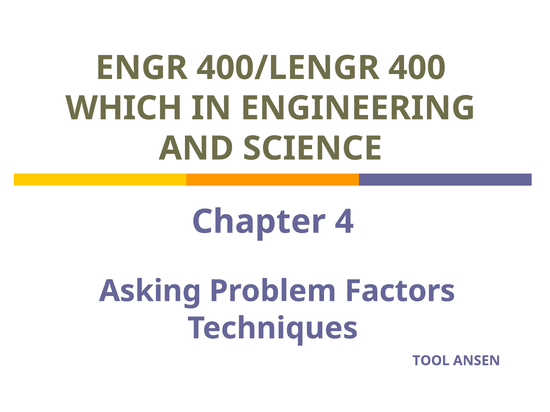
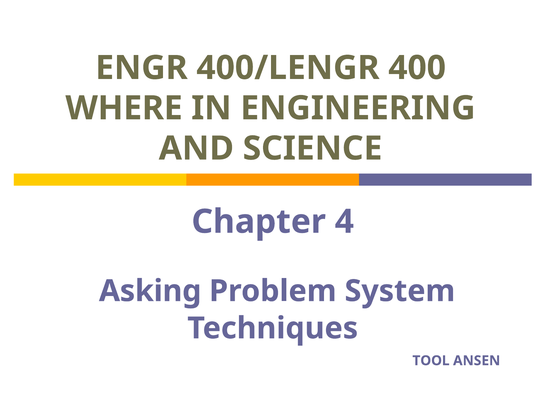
WHICH: WHICH -> WHERE
Factors: Factors -> System
